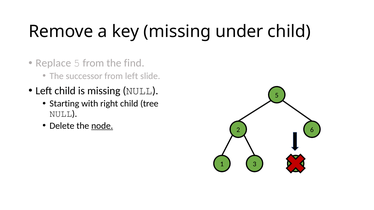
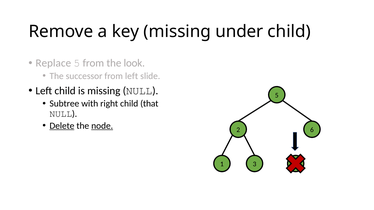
find: find -> look
Starting: Starting -> Subtree
tree: tree -> that
Delete underline: none -> present
